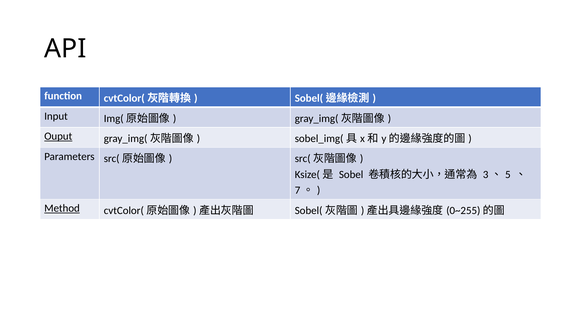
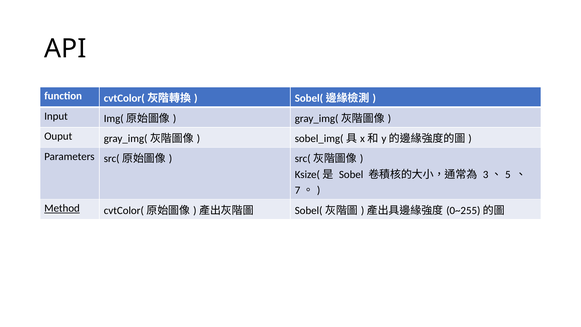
Ouput underline: present -> none
